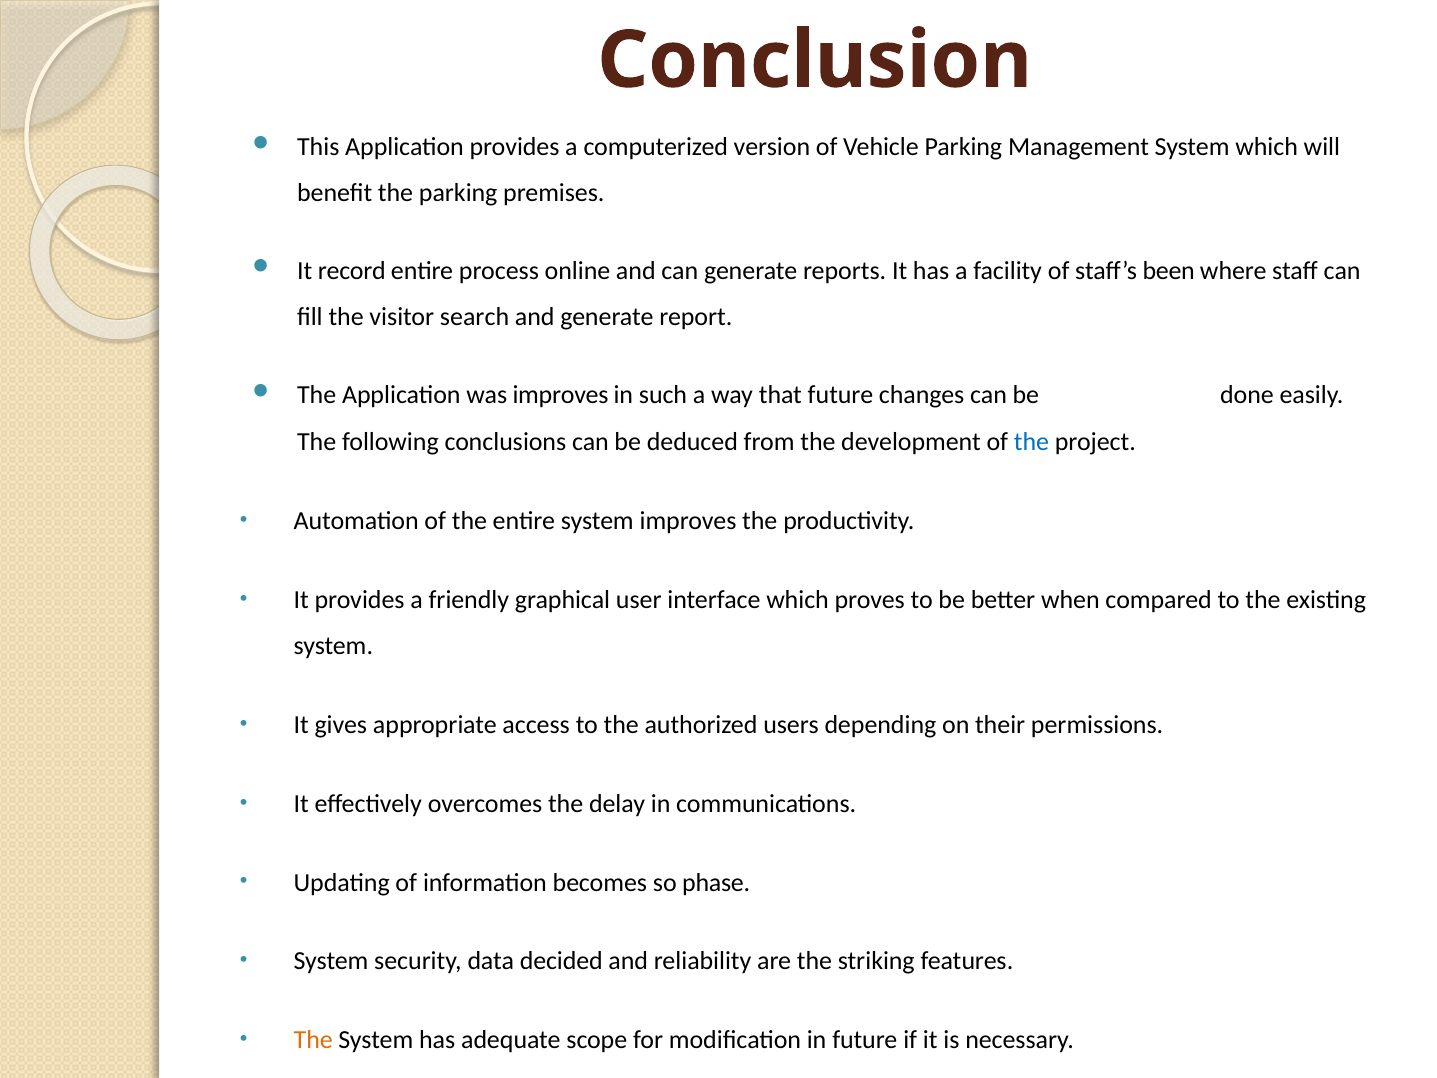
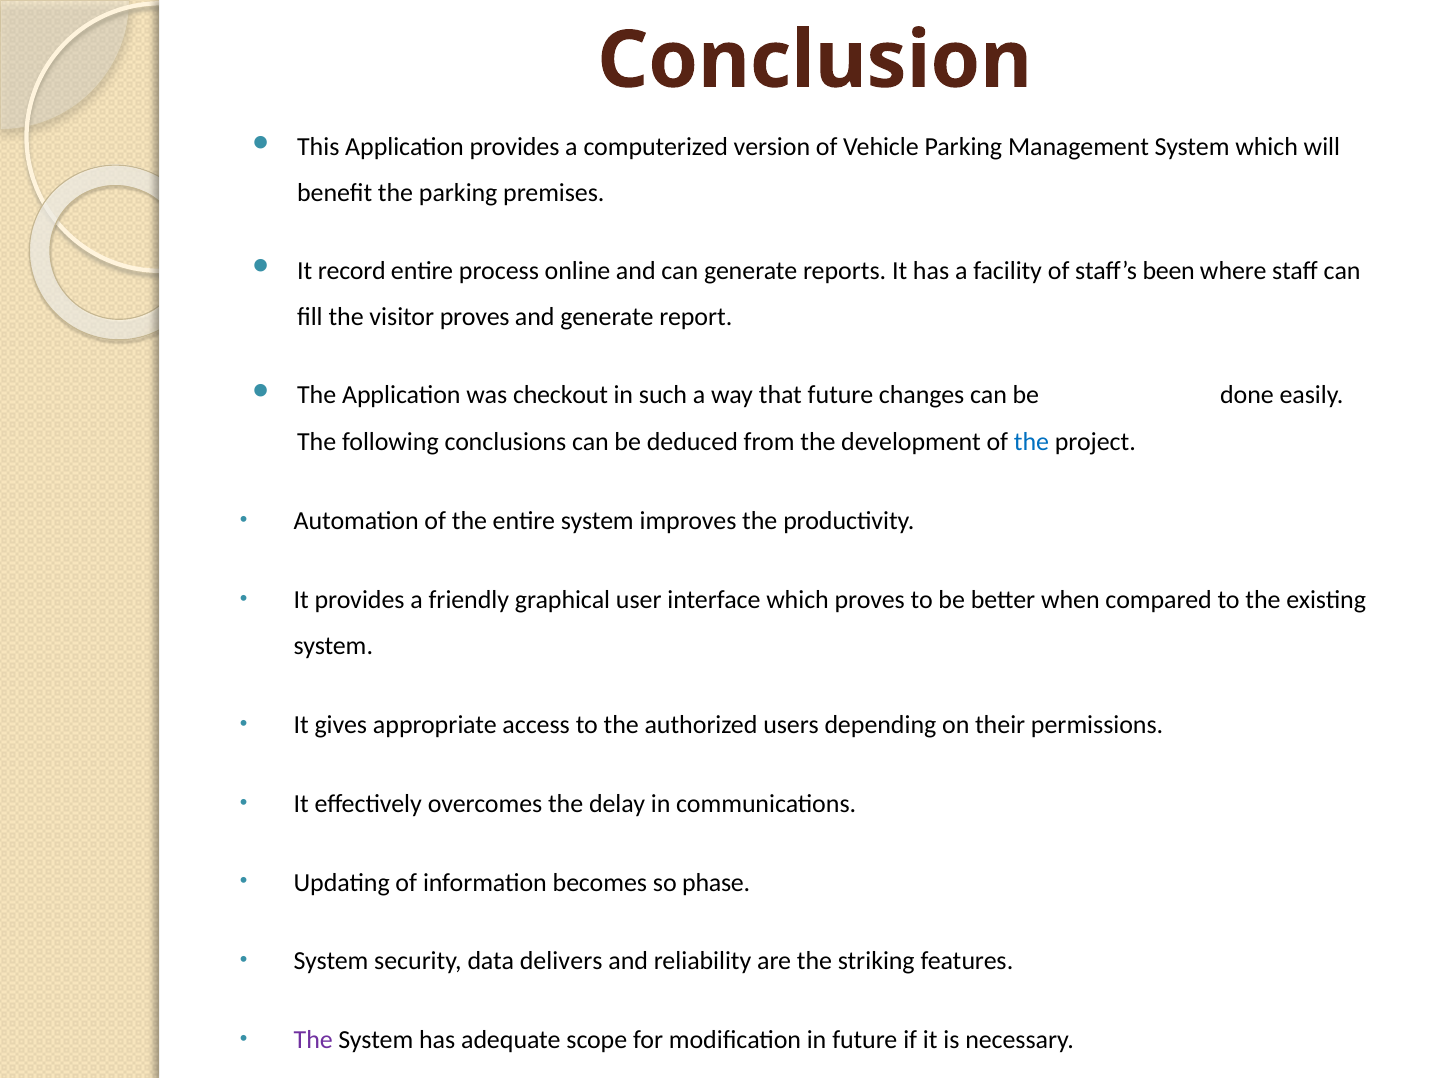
visitor search: search -> proves
was improves: improves -> checkout
decided: decided -> delivers
The at (313, 1040) colour: orange -> purple
